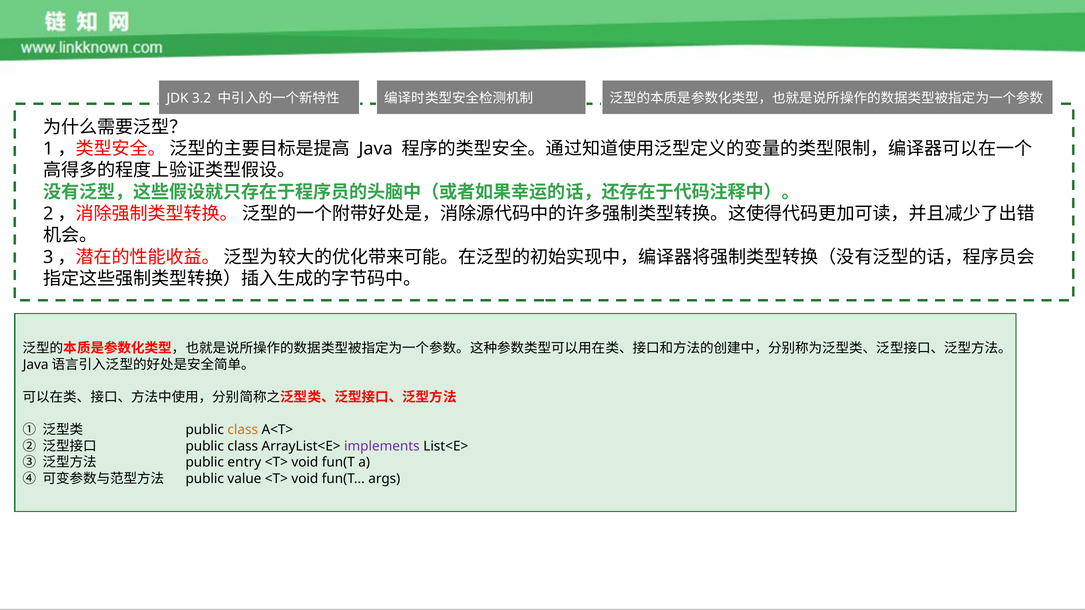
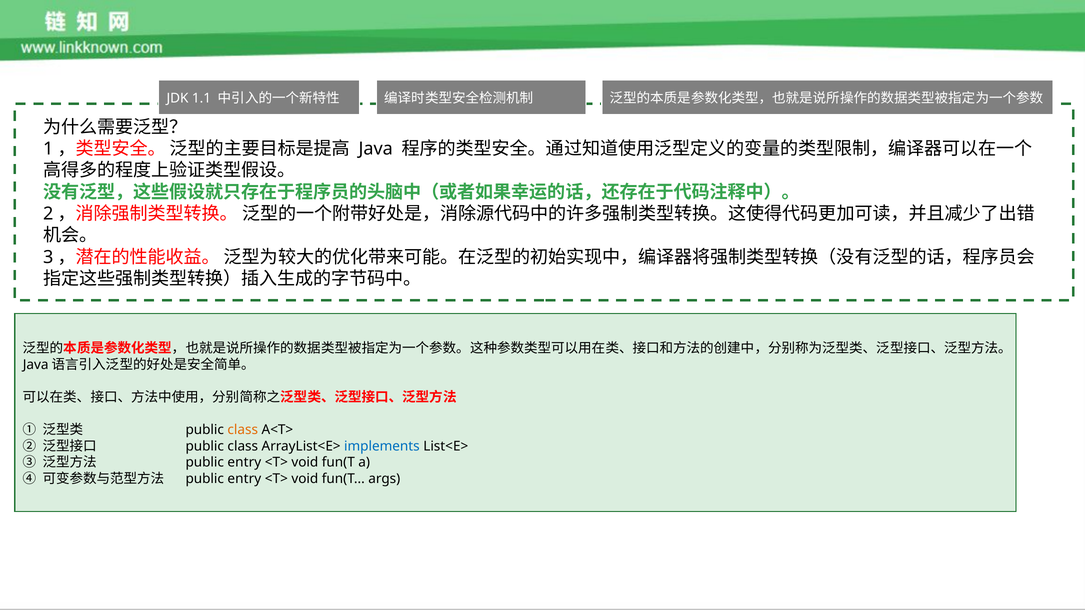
3.2: 3.2 -> 1.1
implements colour: purple -> blue
value at (244, 479): value -> entry
